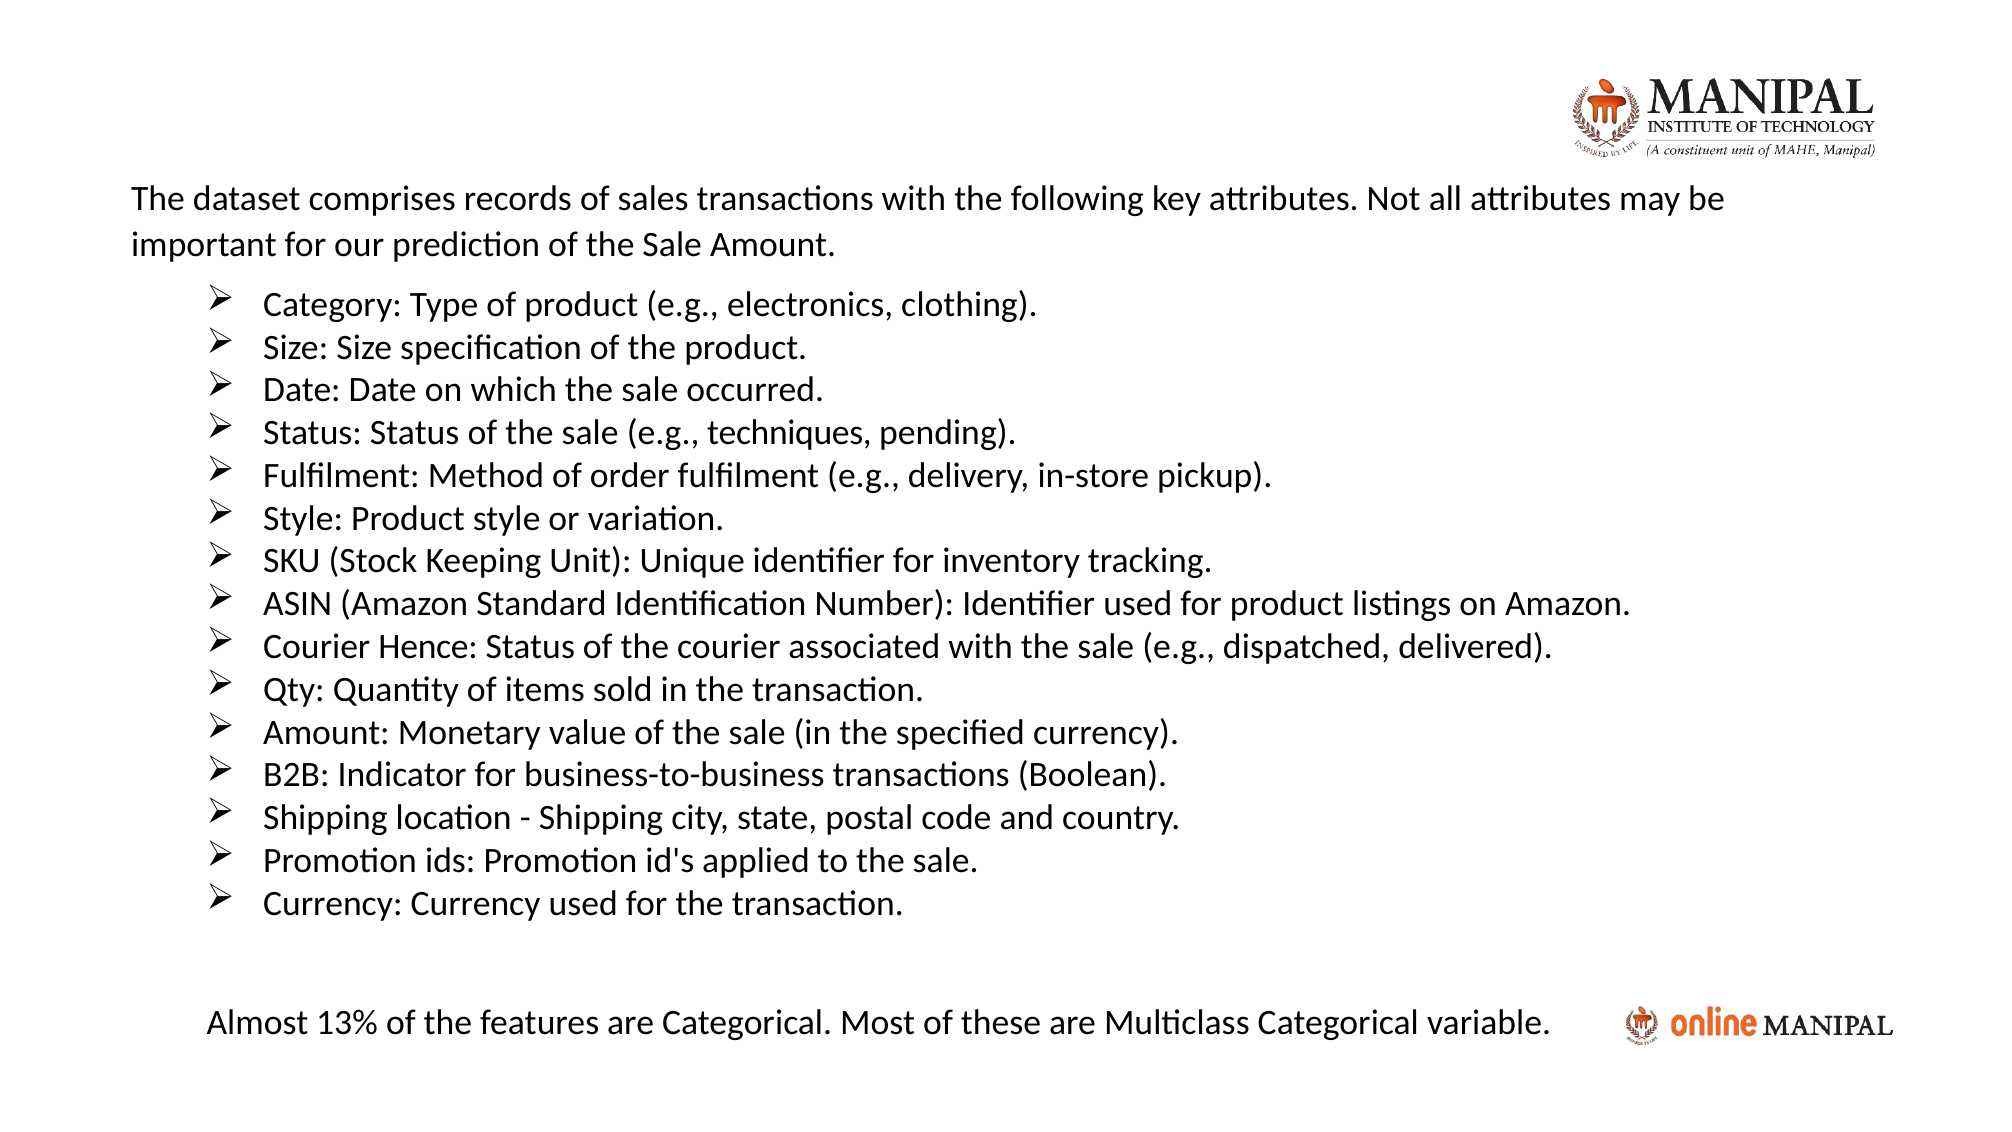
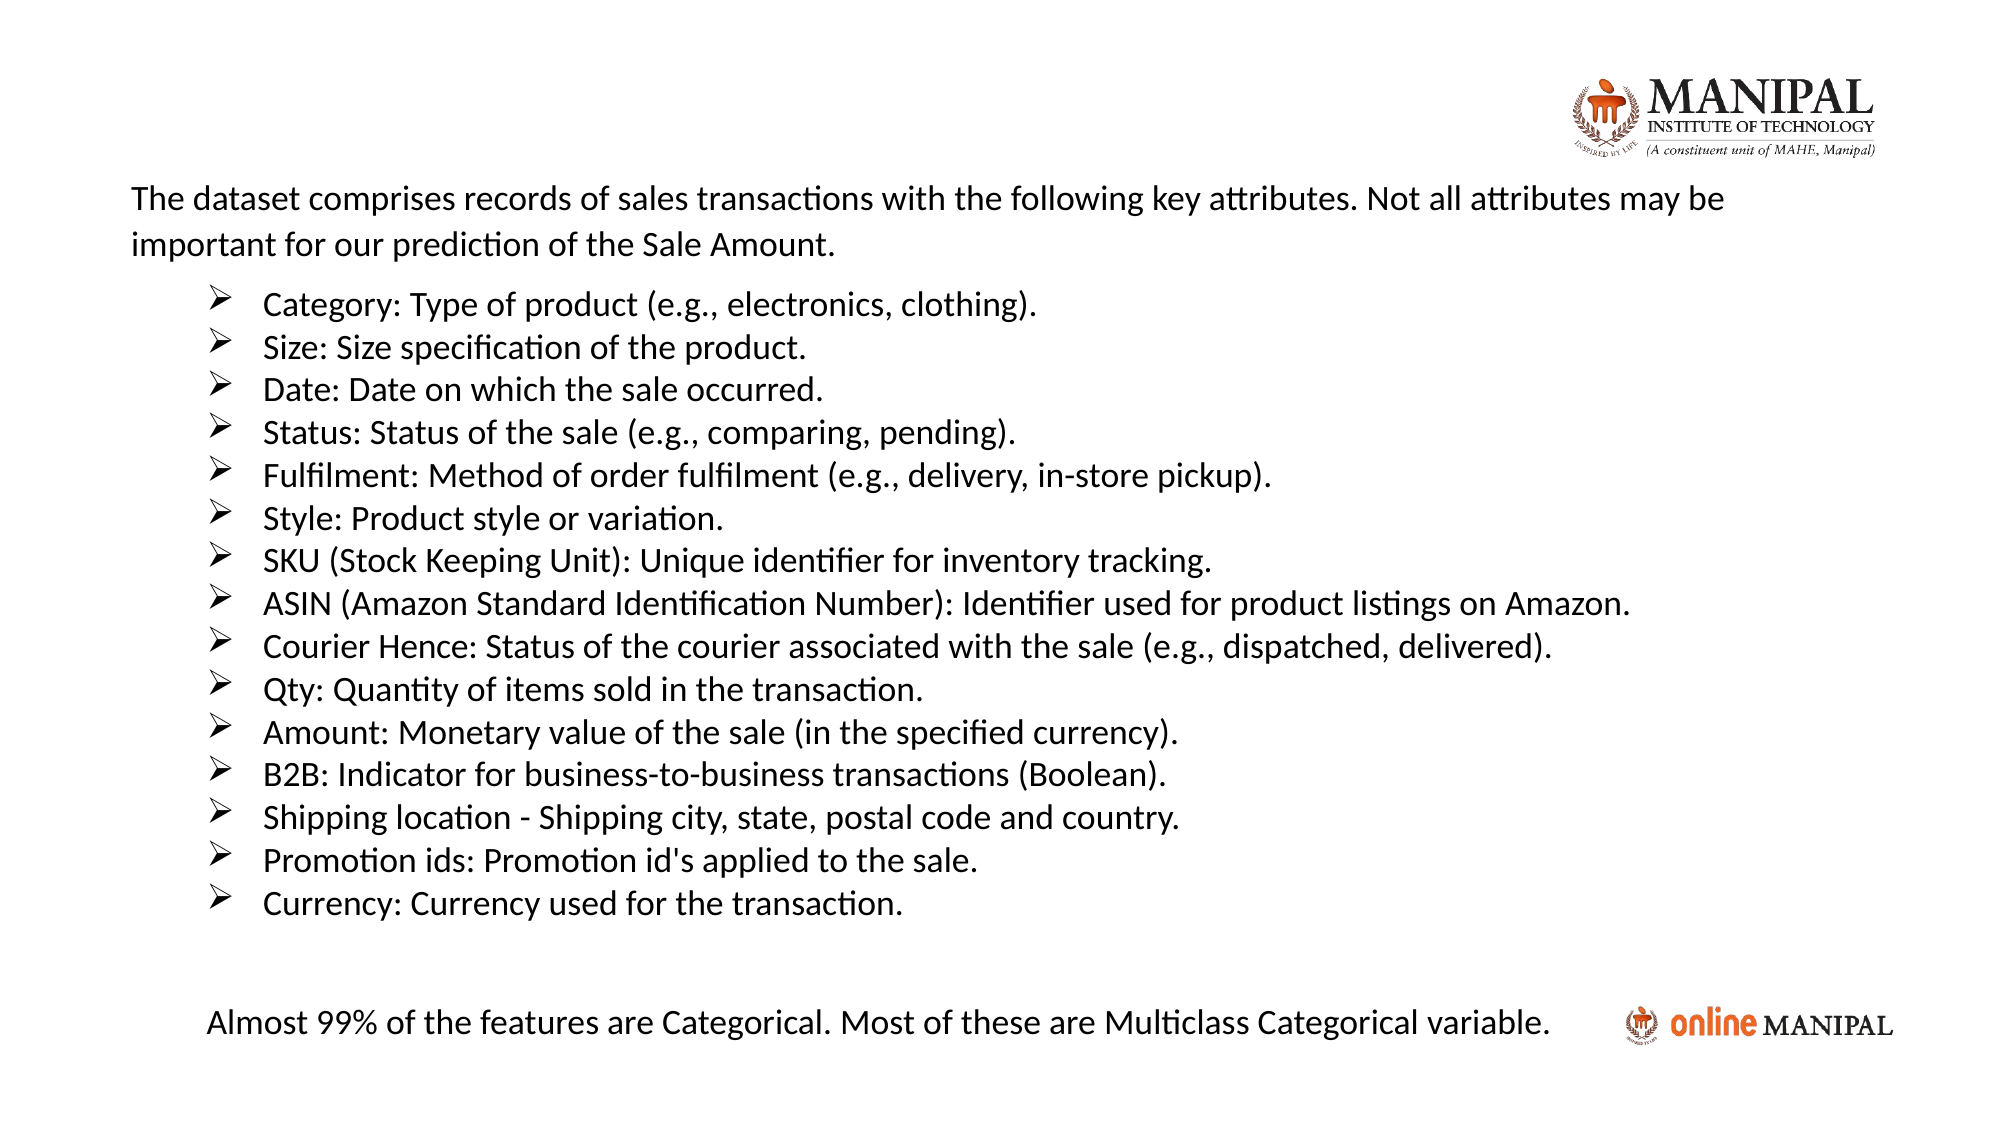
techniques: techniques -> comparing
13%: 13% -> 99%
